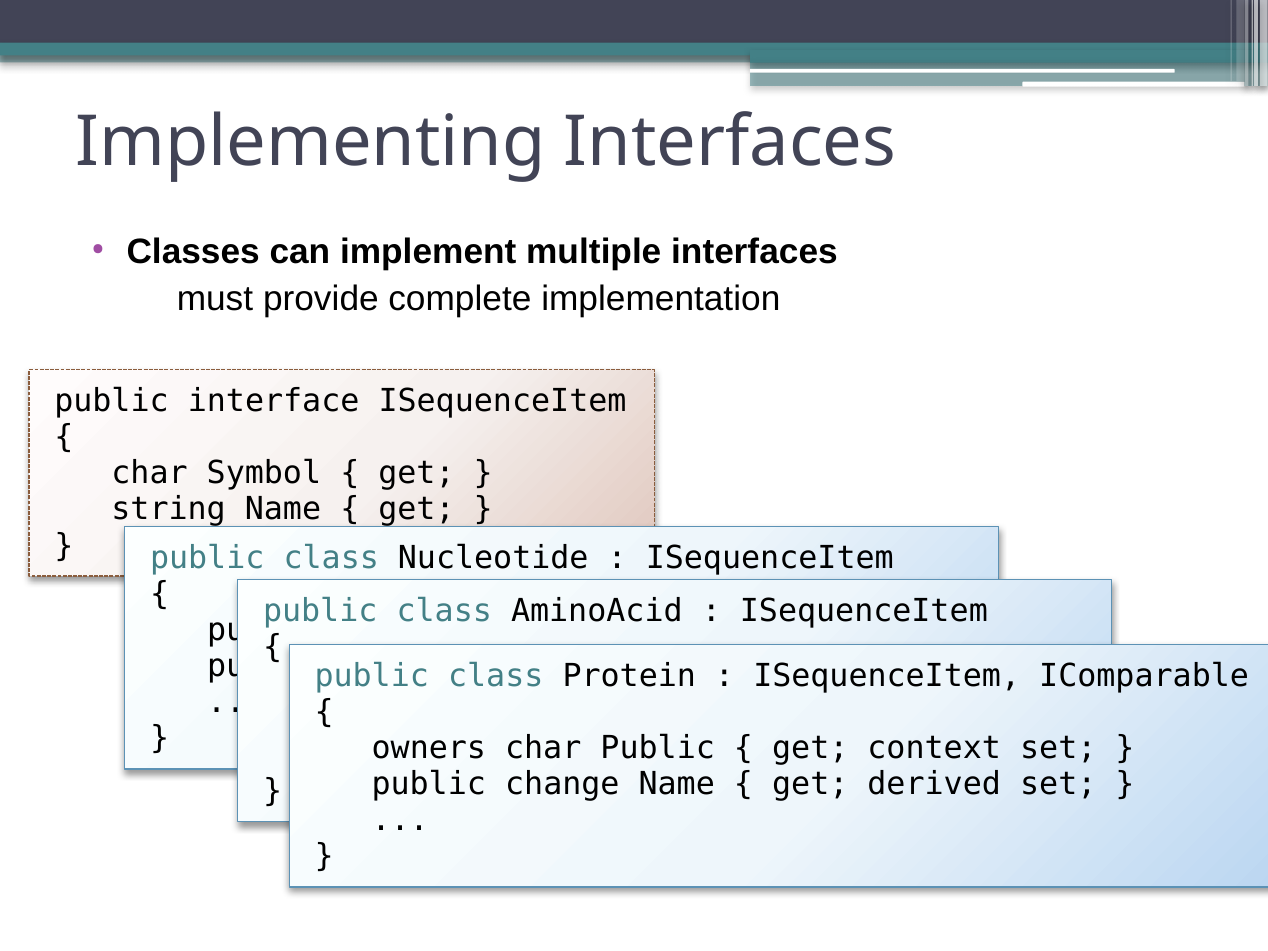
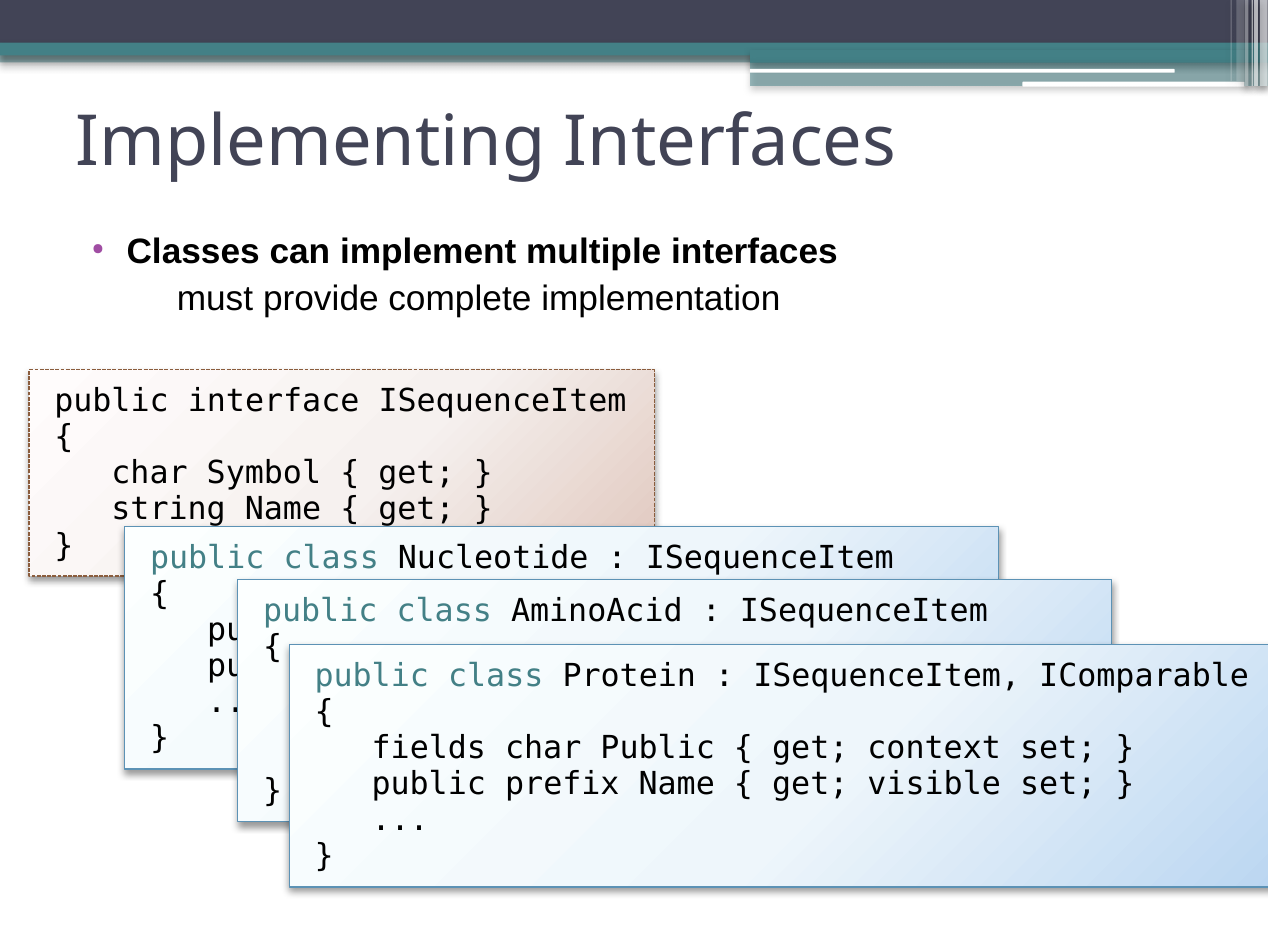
owners: owners -> fields
change: change -> prefix
derived: derived -> visible
